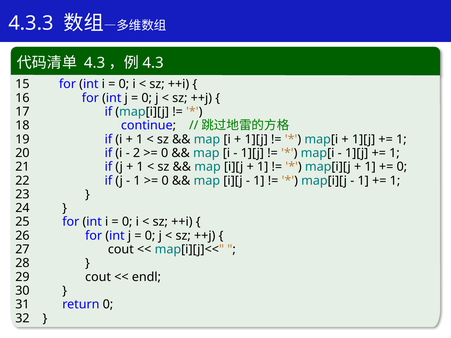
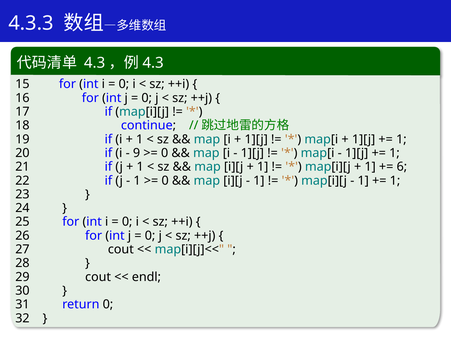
2: 2 -> 9
0 at (402, 167): 0 -> 6
